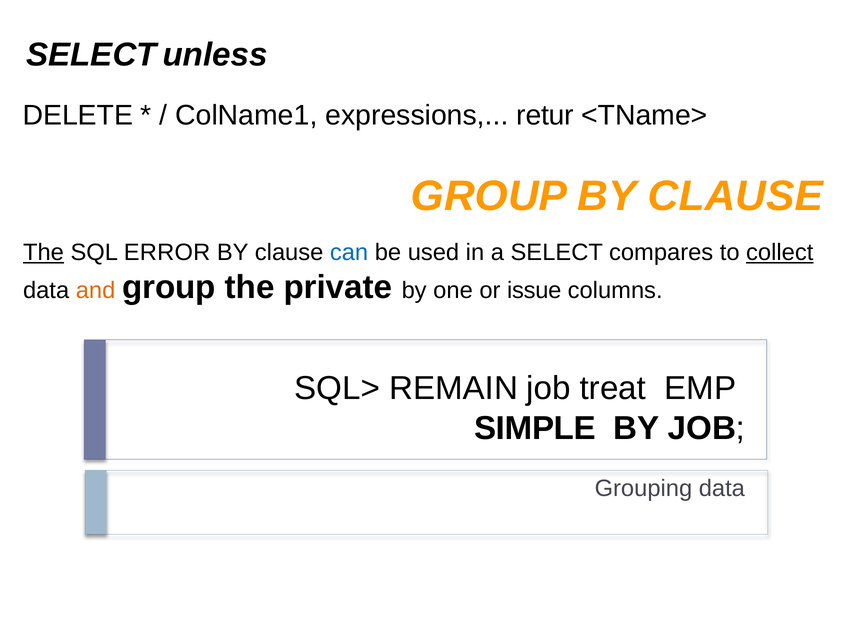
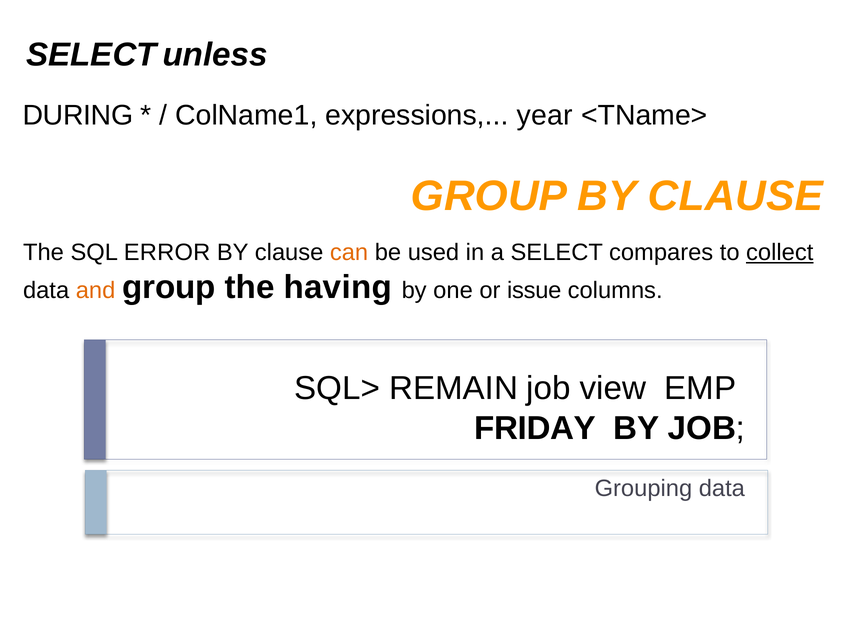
DELETE: DELETE -> DURING
retur: retur -> year
The at (43, 253) underline: present -> none
can colour: blue -> orange
private: private -> having
treat: treat -> view
SIMPLE: SIMPLE -> FRIDAY
